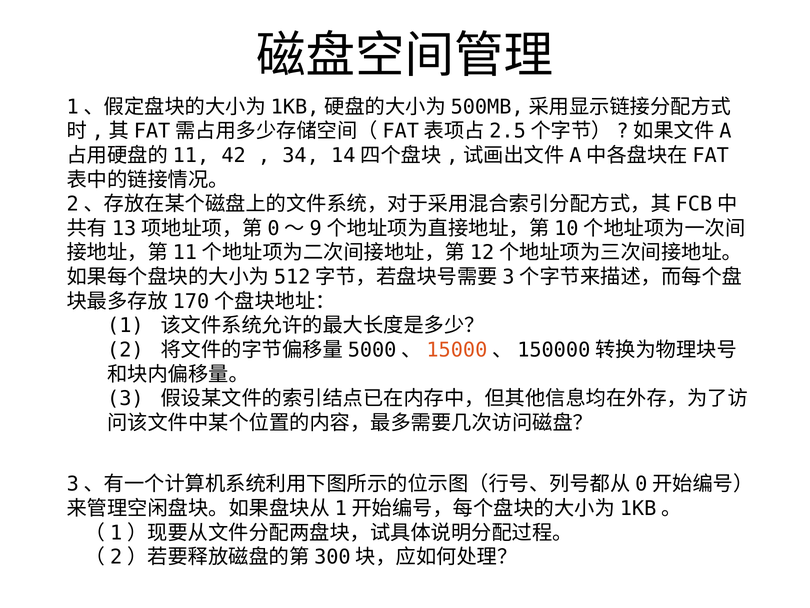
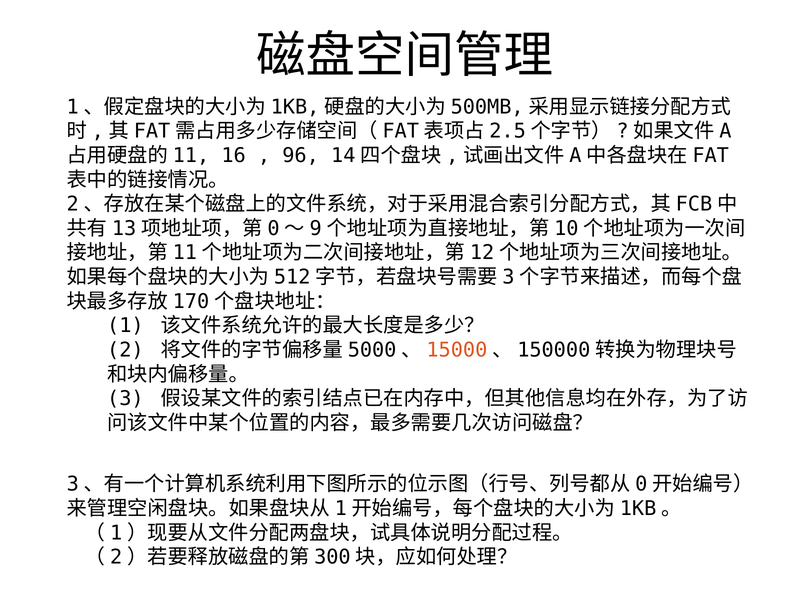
42: 42 -> 16
34: 34 -> 96
